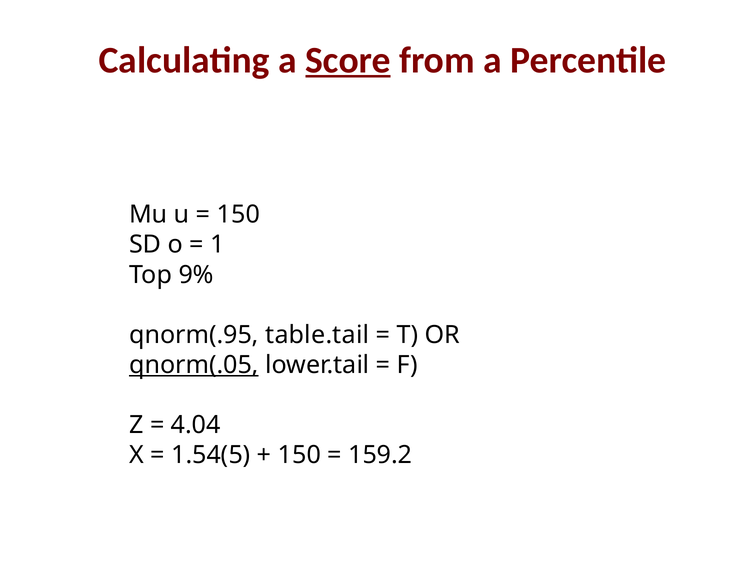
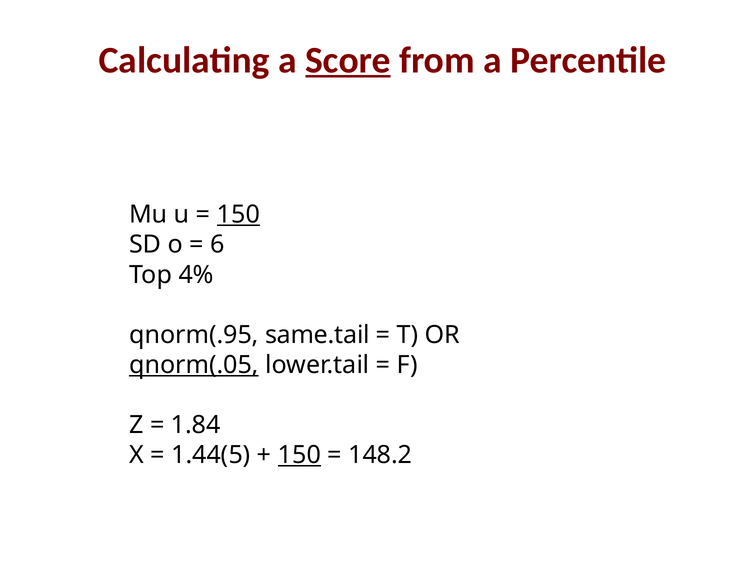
150 at (238, 215) underline: none -> present
1: 1 -> 6
9%: 9% -> 4%
table.tail: table.tail -> same.tail
4.04: 4.04 -> 1.84
1.54(5: 1.54(5 -> 1.44(5
150 at (299, 456) underline: none -> present
159.2: 159.2 -> 148.2
